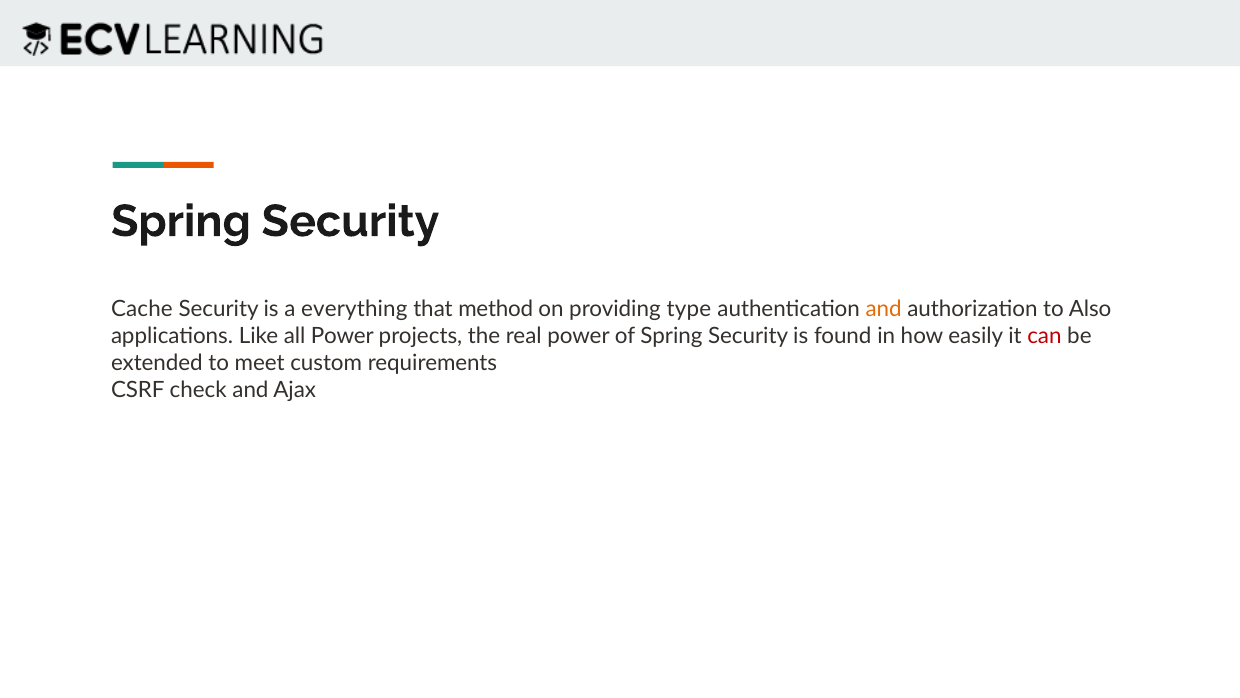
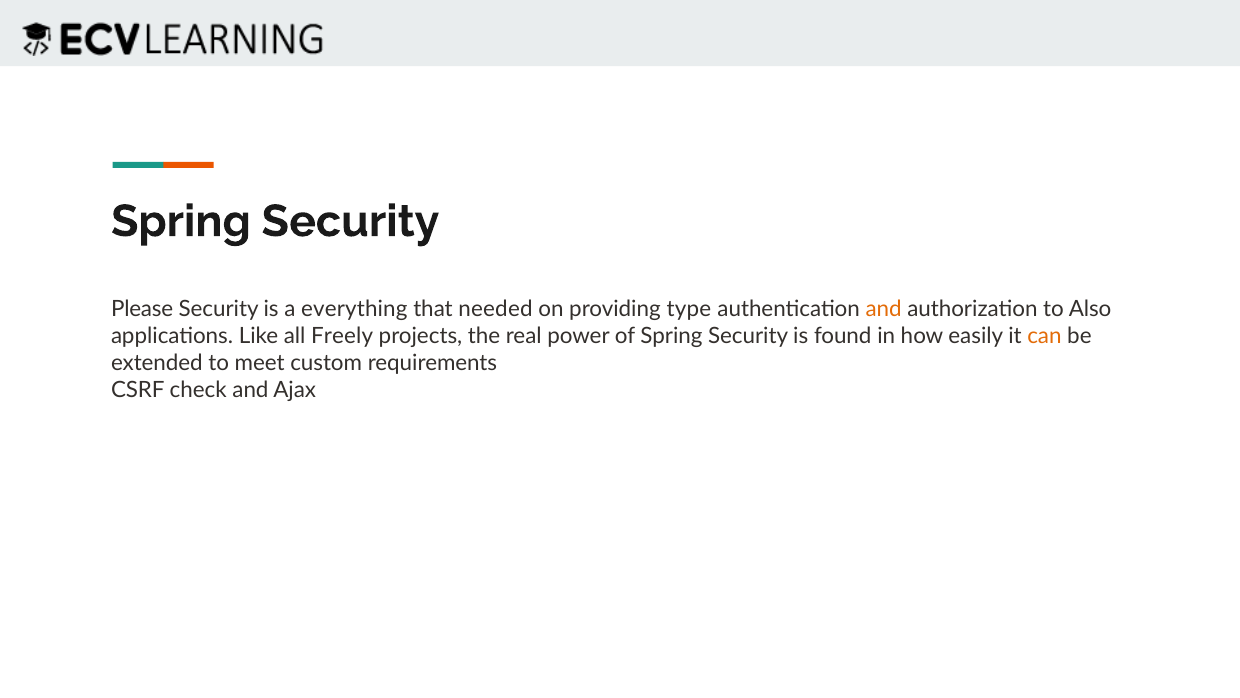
Cache: Cache -> Please
method: method -> needed
all Power: Power -> Freely
can colour: red -> orange
